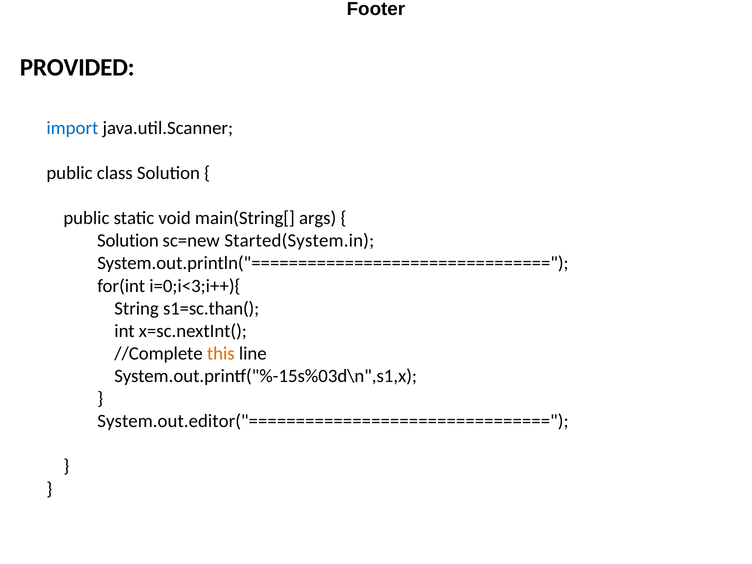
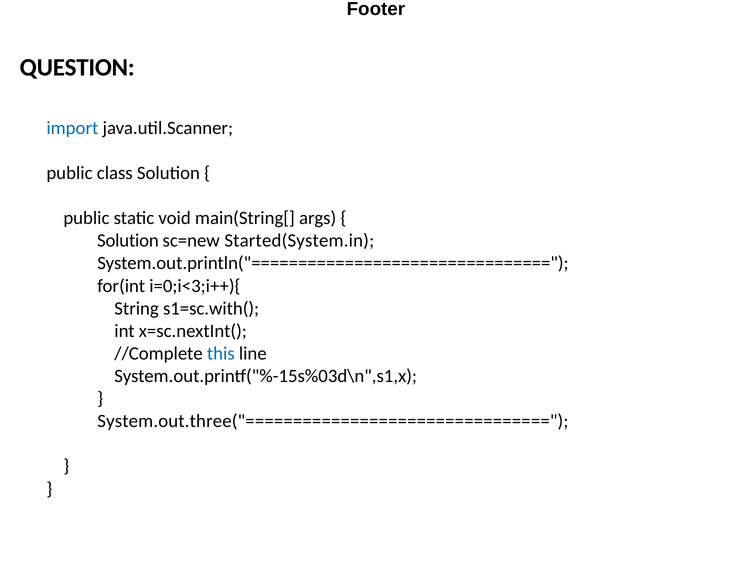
PROVIDED: PROVIDED -> QUESTION
s1=sc.than(: s1=sc.than( -> s1=sc.with(
this colour: orange -> blue
System.out.editor("================================: System.out.editor("================================ -> System.out.three("================================
